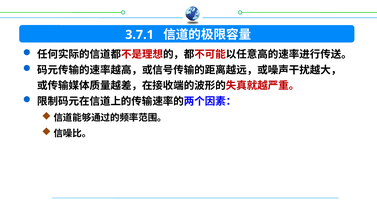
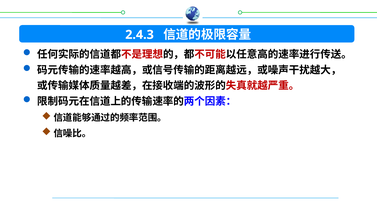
3.7.1: 3.7.1 -> 2.4.3
